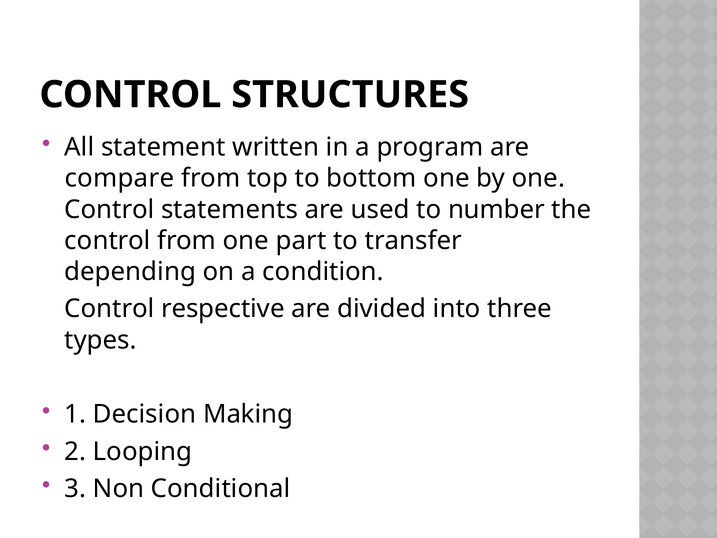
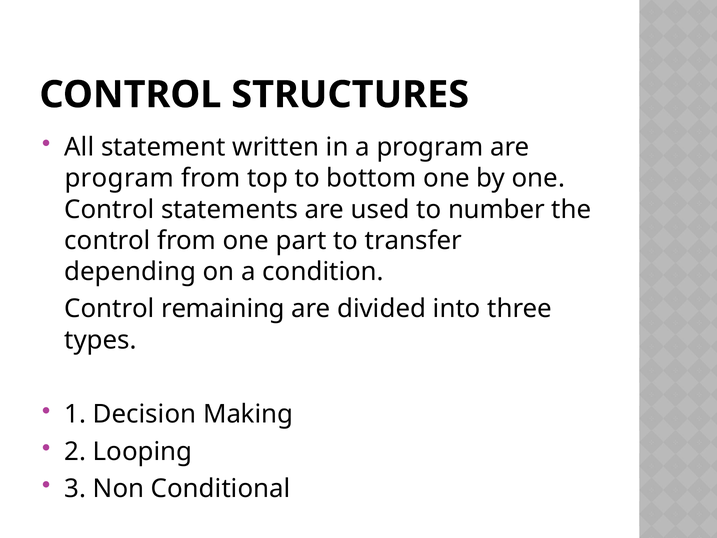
compare at (119, 178): compare -> program
respective: respective -> remaining
